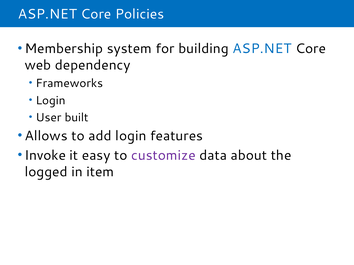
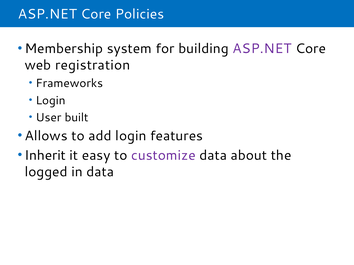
ASP.NET at (262, 49) colour: blue -> purple
dependency: dependency -> registration
Invoke: Invoke -> Inherit
in item: item -> data
